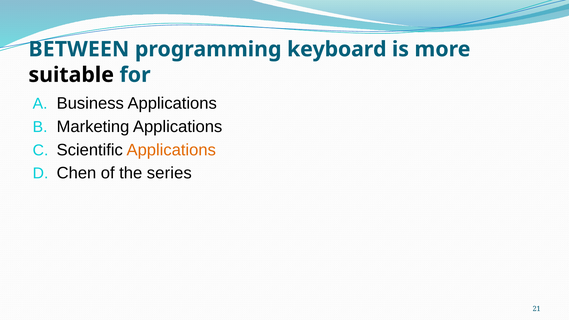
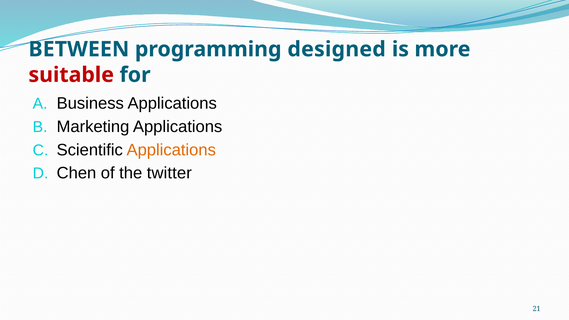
keyboard: keyboard -> designed
suitable colour: black -> red
series: series -> twitter
